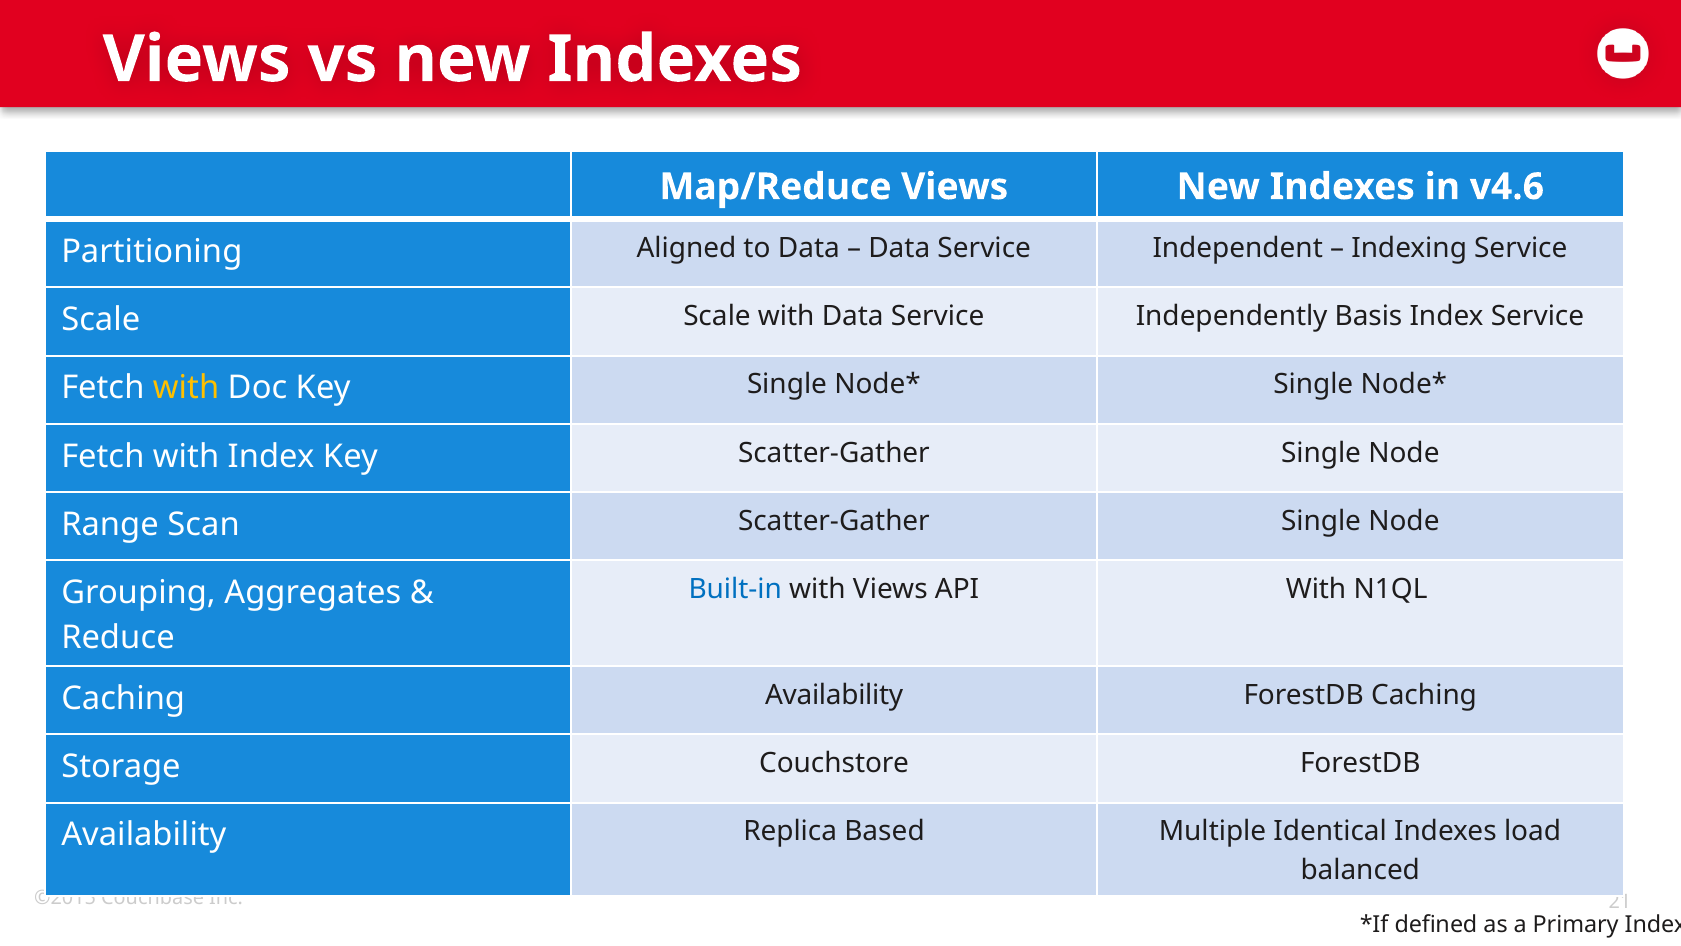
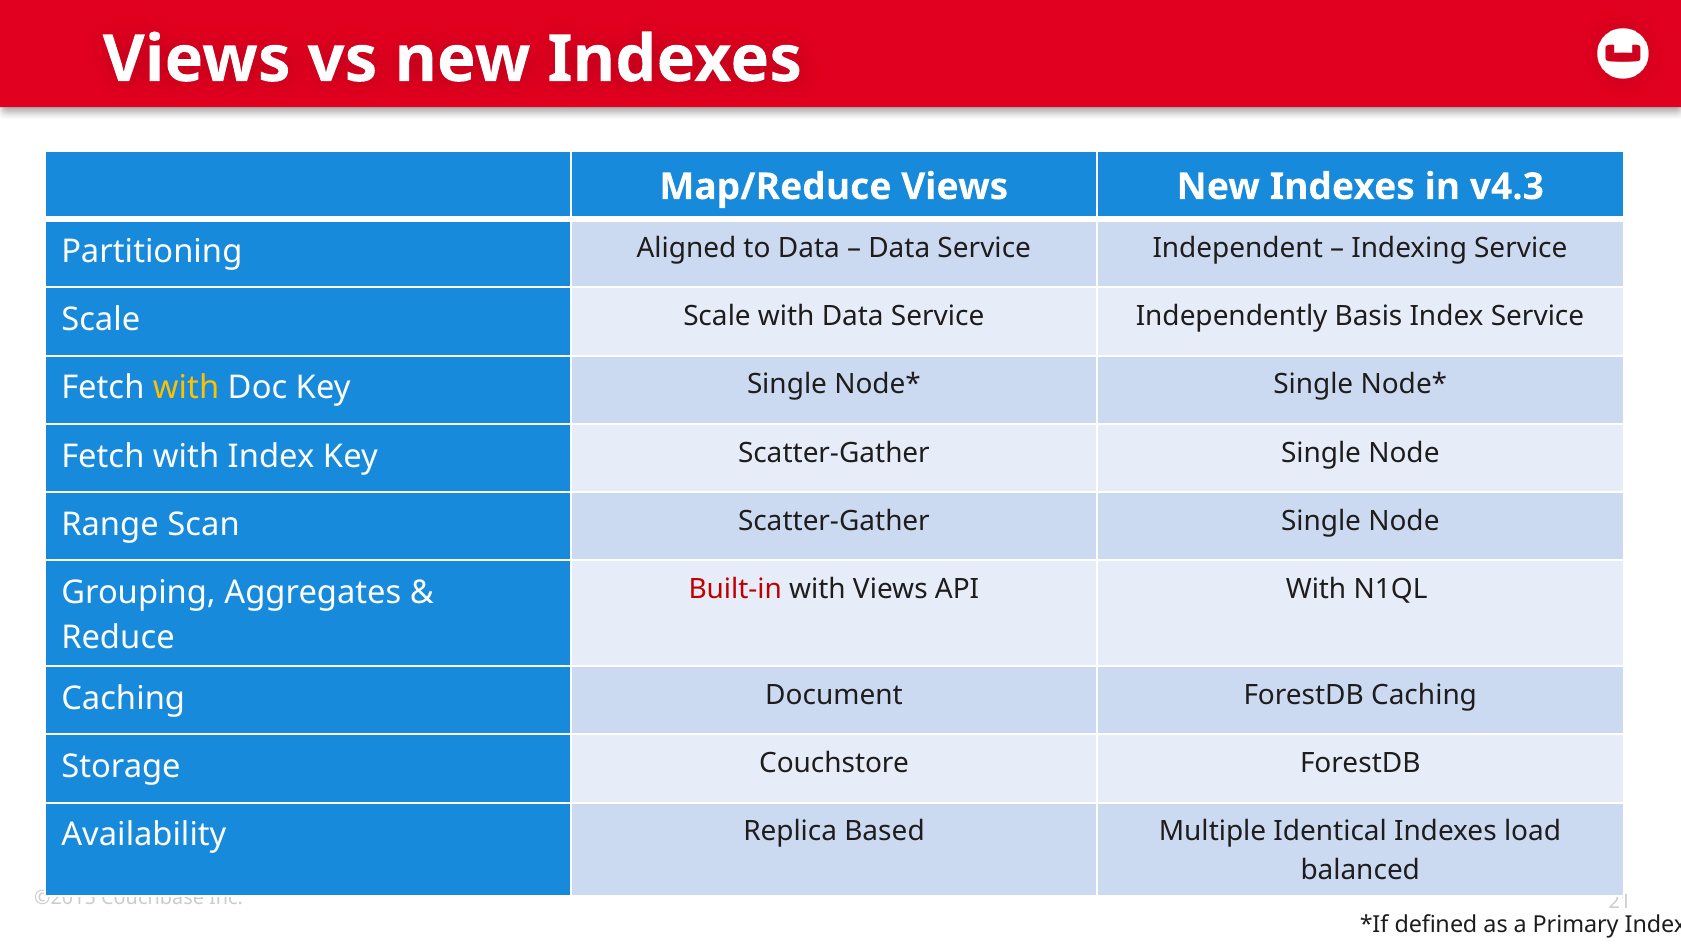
v4.6: v4.6 -> v4.3
Built-in colour: blue -> red
Caching Availability: Availability -> Document
